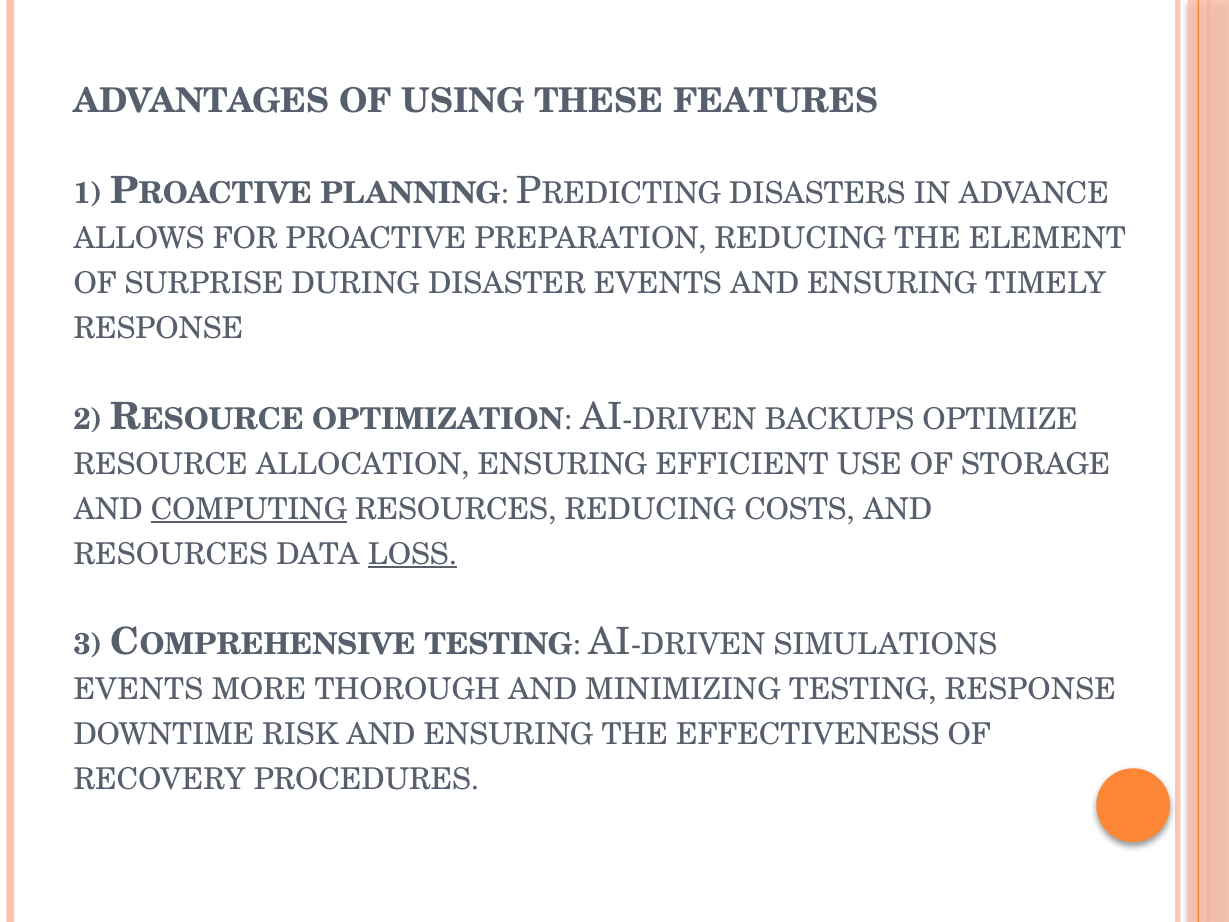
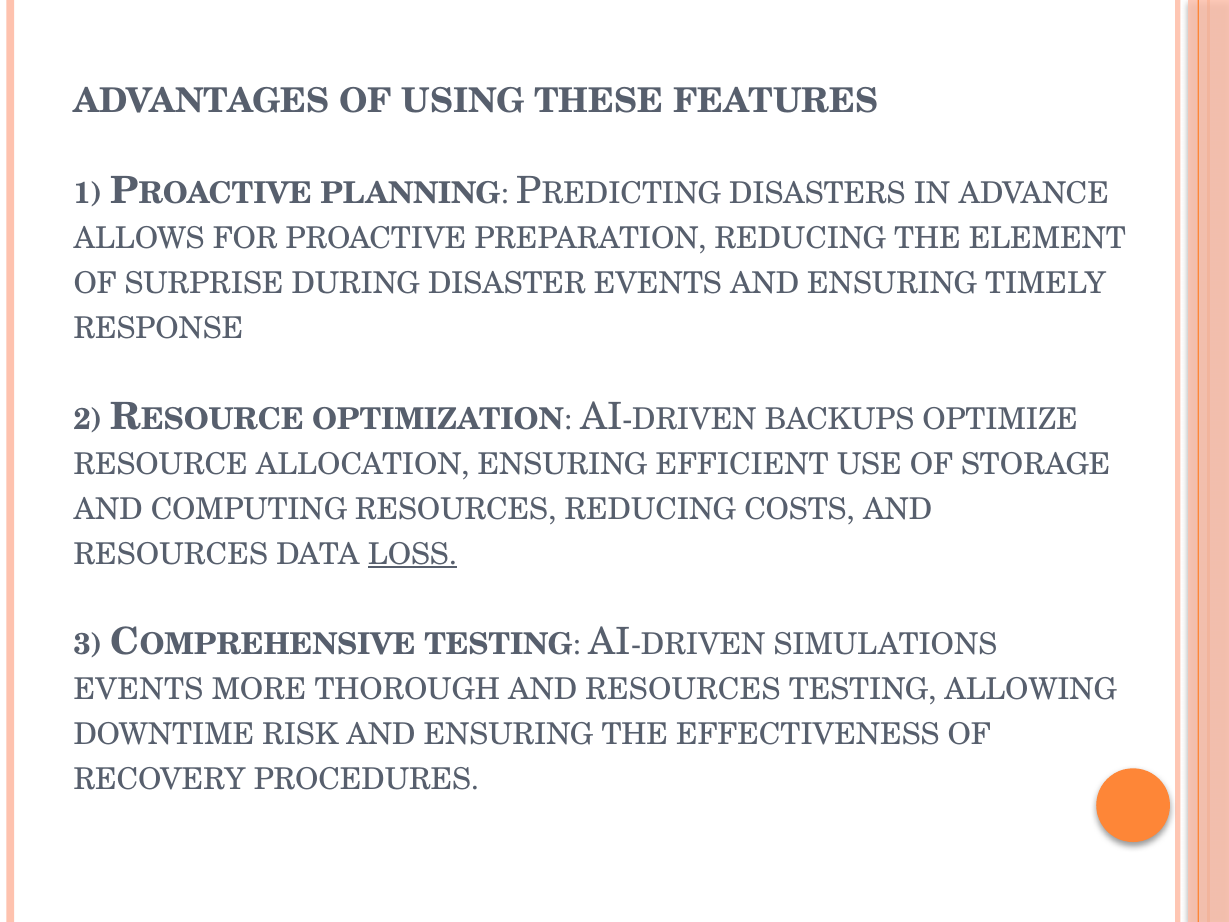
COMPUTING underline: present -> none
THOROUGH AND MINIMIZING: MINIMIZING -> RESOURCES
TESTING RESPONSE: RESPONSE -> ALLOWING
